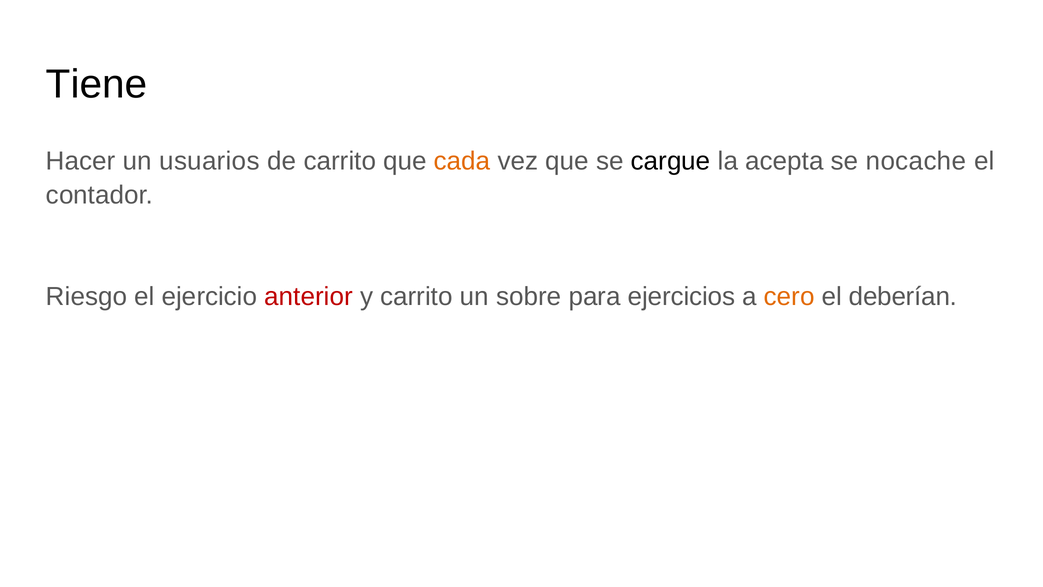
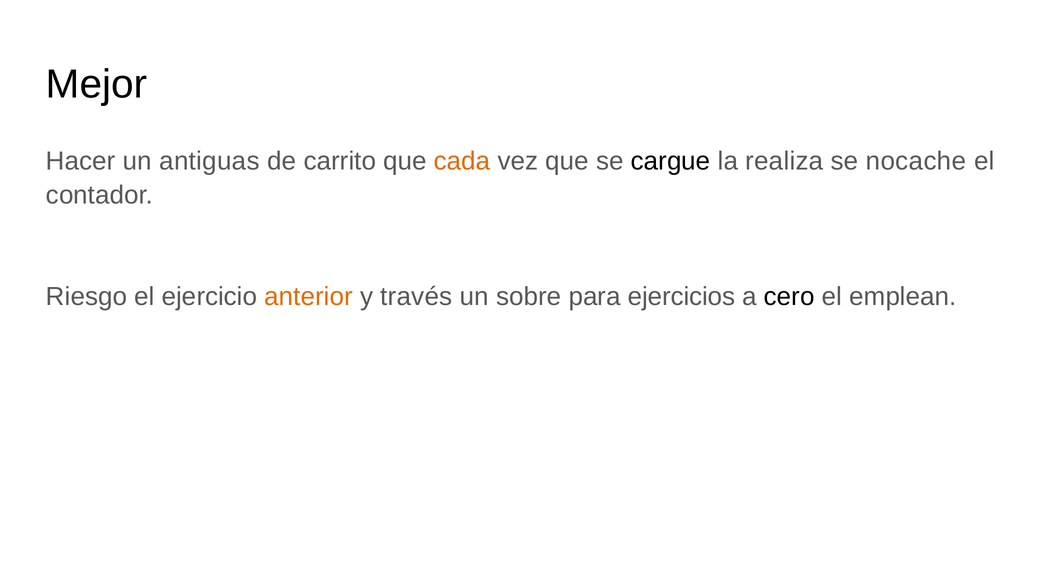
Tiene: Tiene -> Mejor
usuarios: usuarios -> antiguas
acepta: acepta -> realiza
anterior colour: red -> orange
y carrito: carrito -> través
cero colour: orange -> black
deberían: deberían -> emplean
